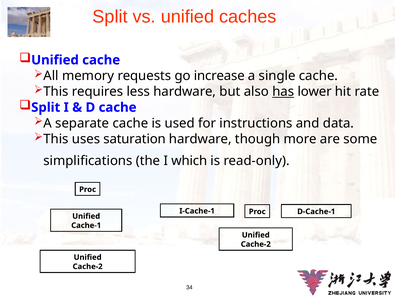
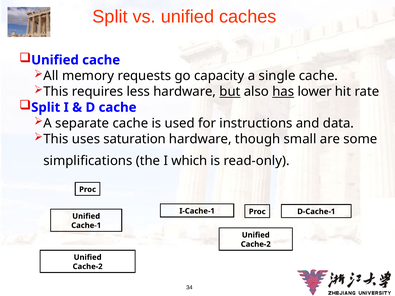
increase: increase -> capacity
but underline: none -> present
more: more -> small
